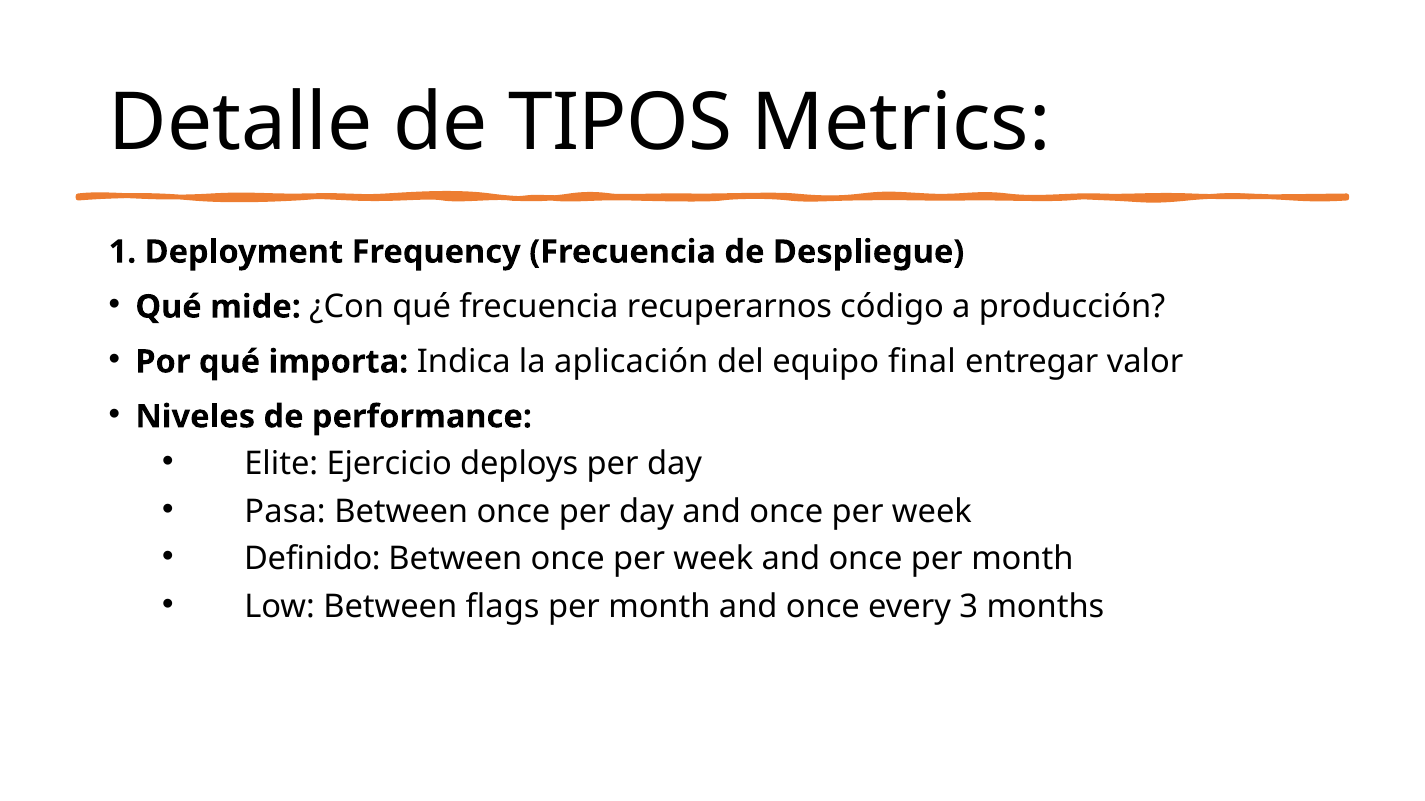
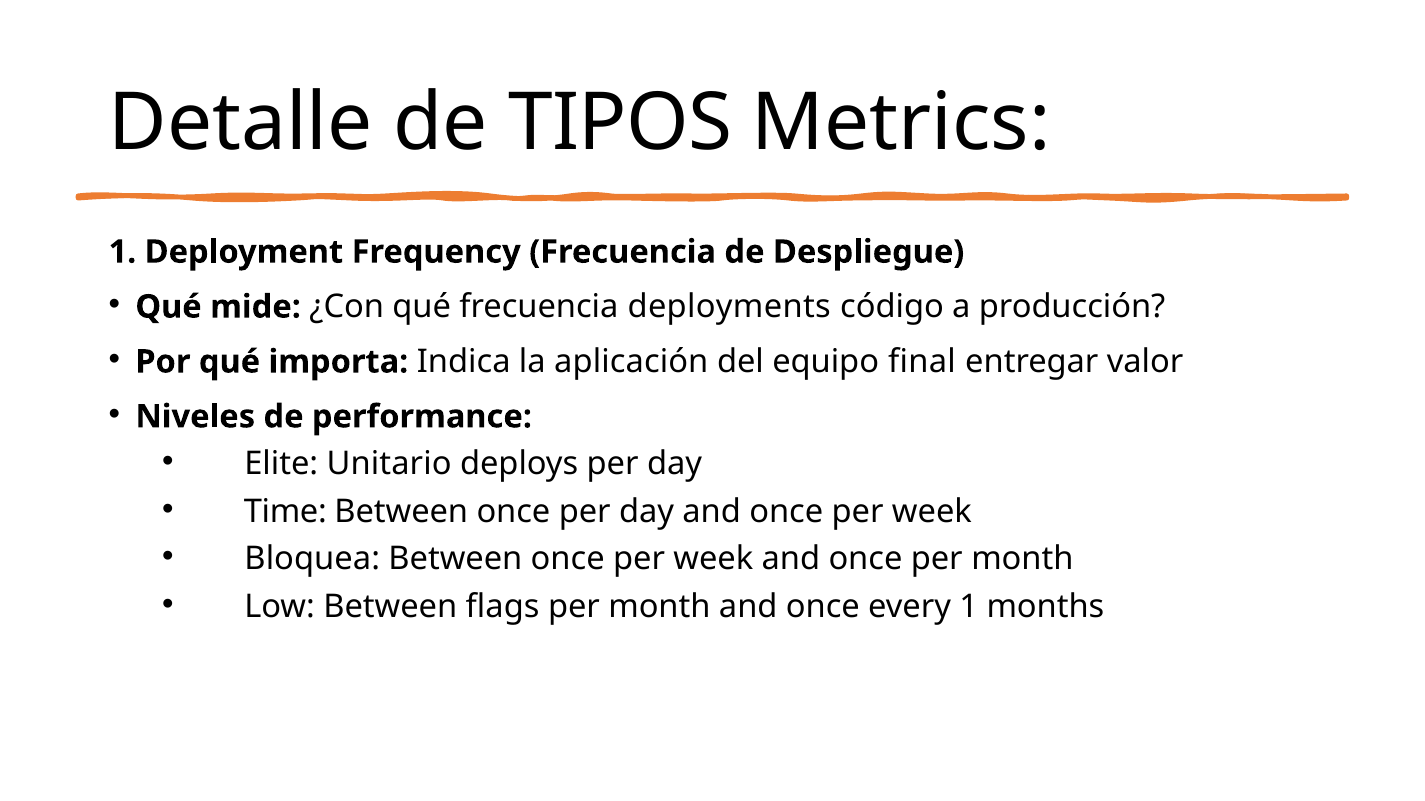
recuperarnos: recuperarnos -> deployments
Ejercicio: Ejercicio -> Unitario
Pasa: Pasa -> Time
Definido: Definido -> Bloquea
every 3: 3 -> 1
